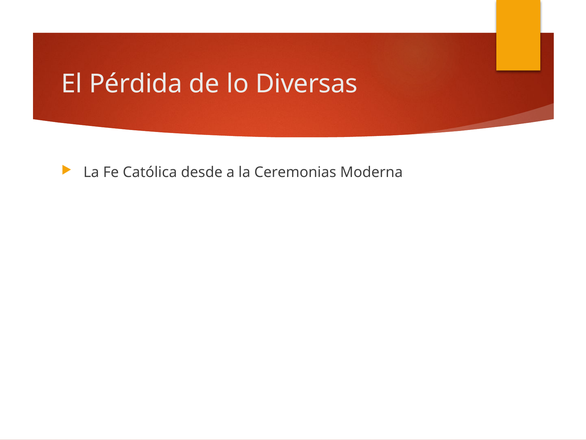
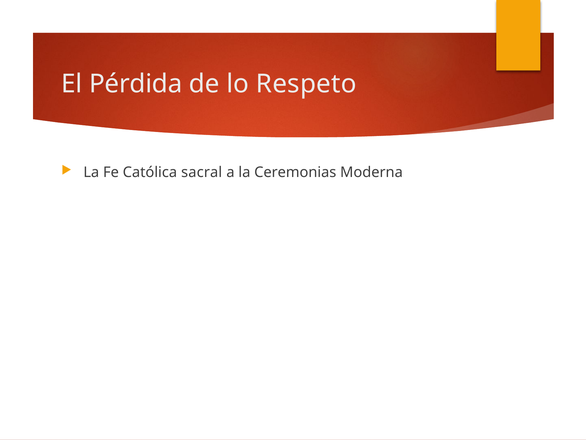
Diversas: Diversas -> Respeto
desde: desde -> sacral
